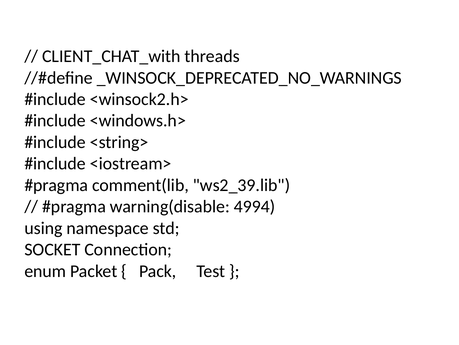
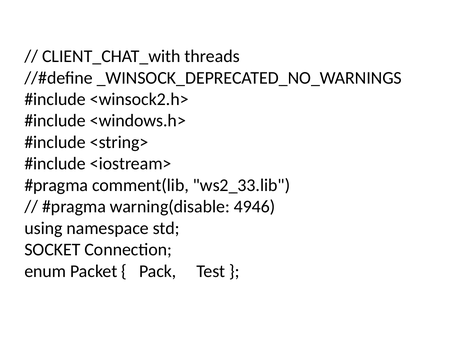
ws2_39.lib: ws2_39.lib -> ws2_33.lib
4994: 4994 -> 4946
